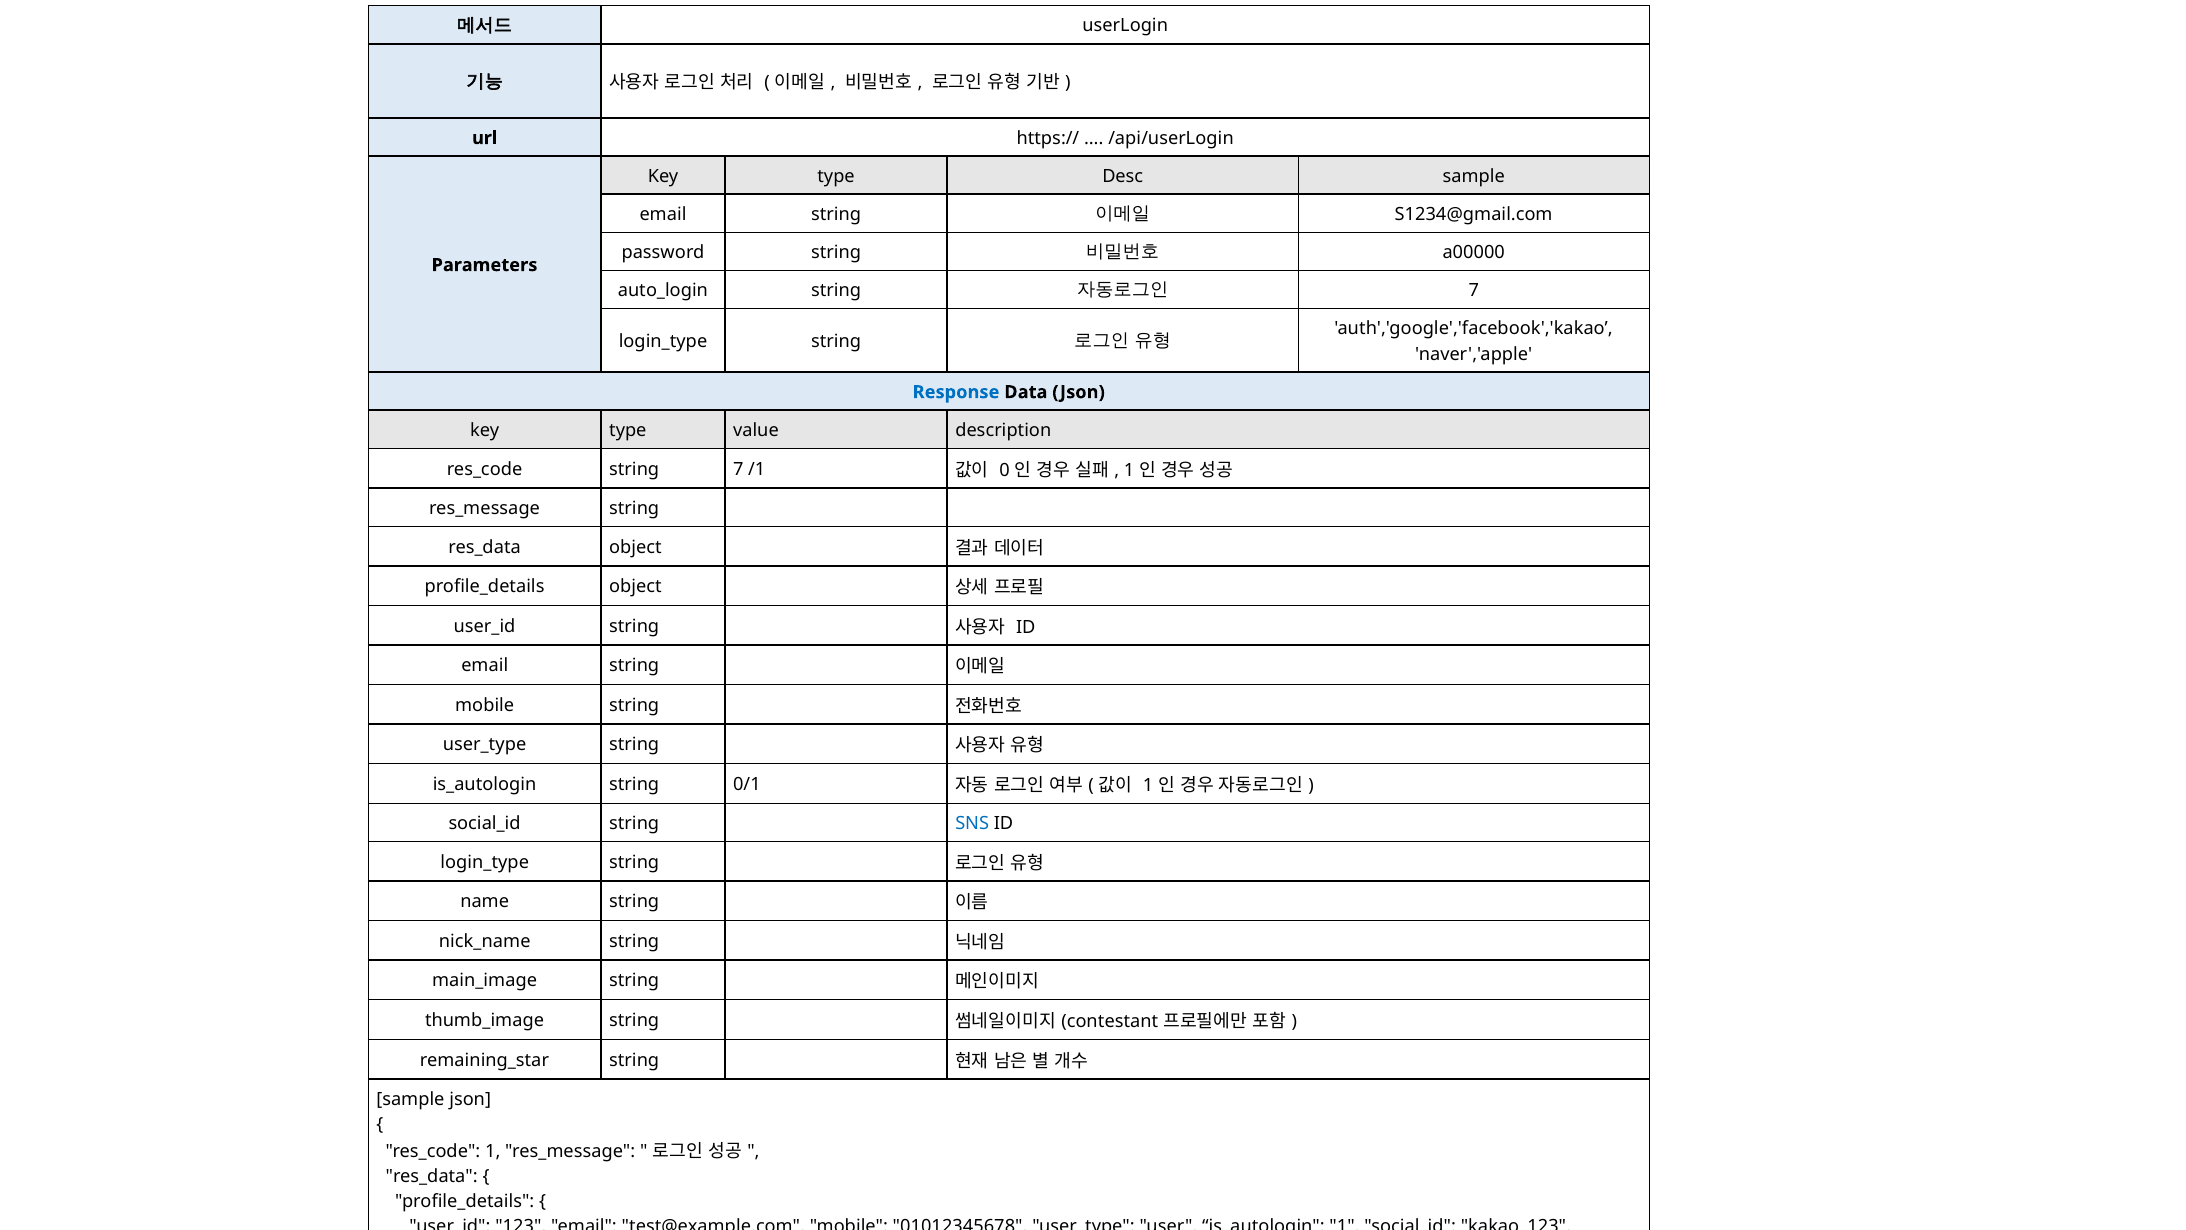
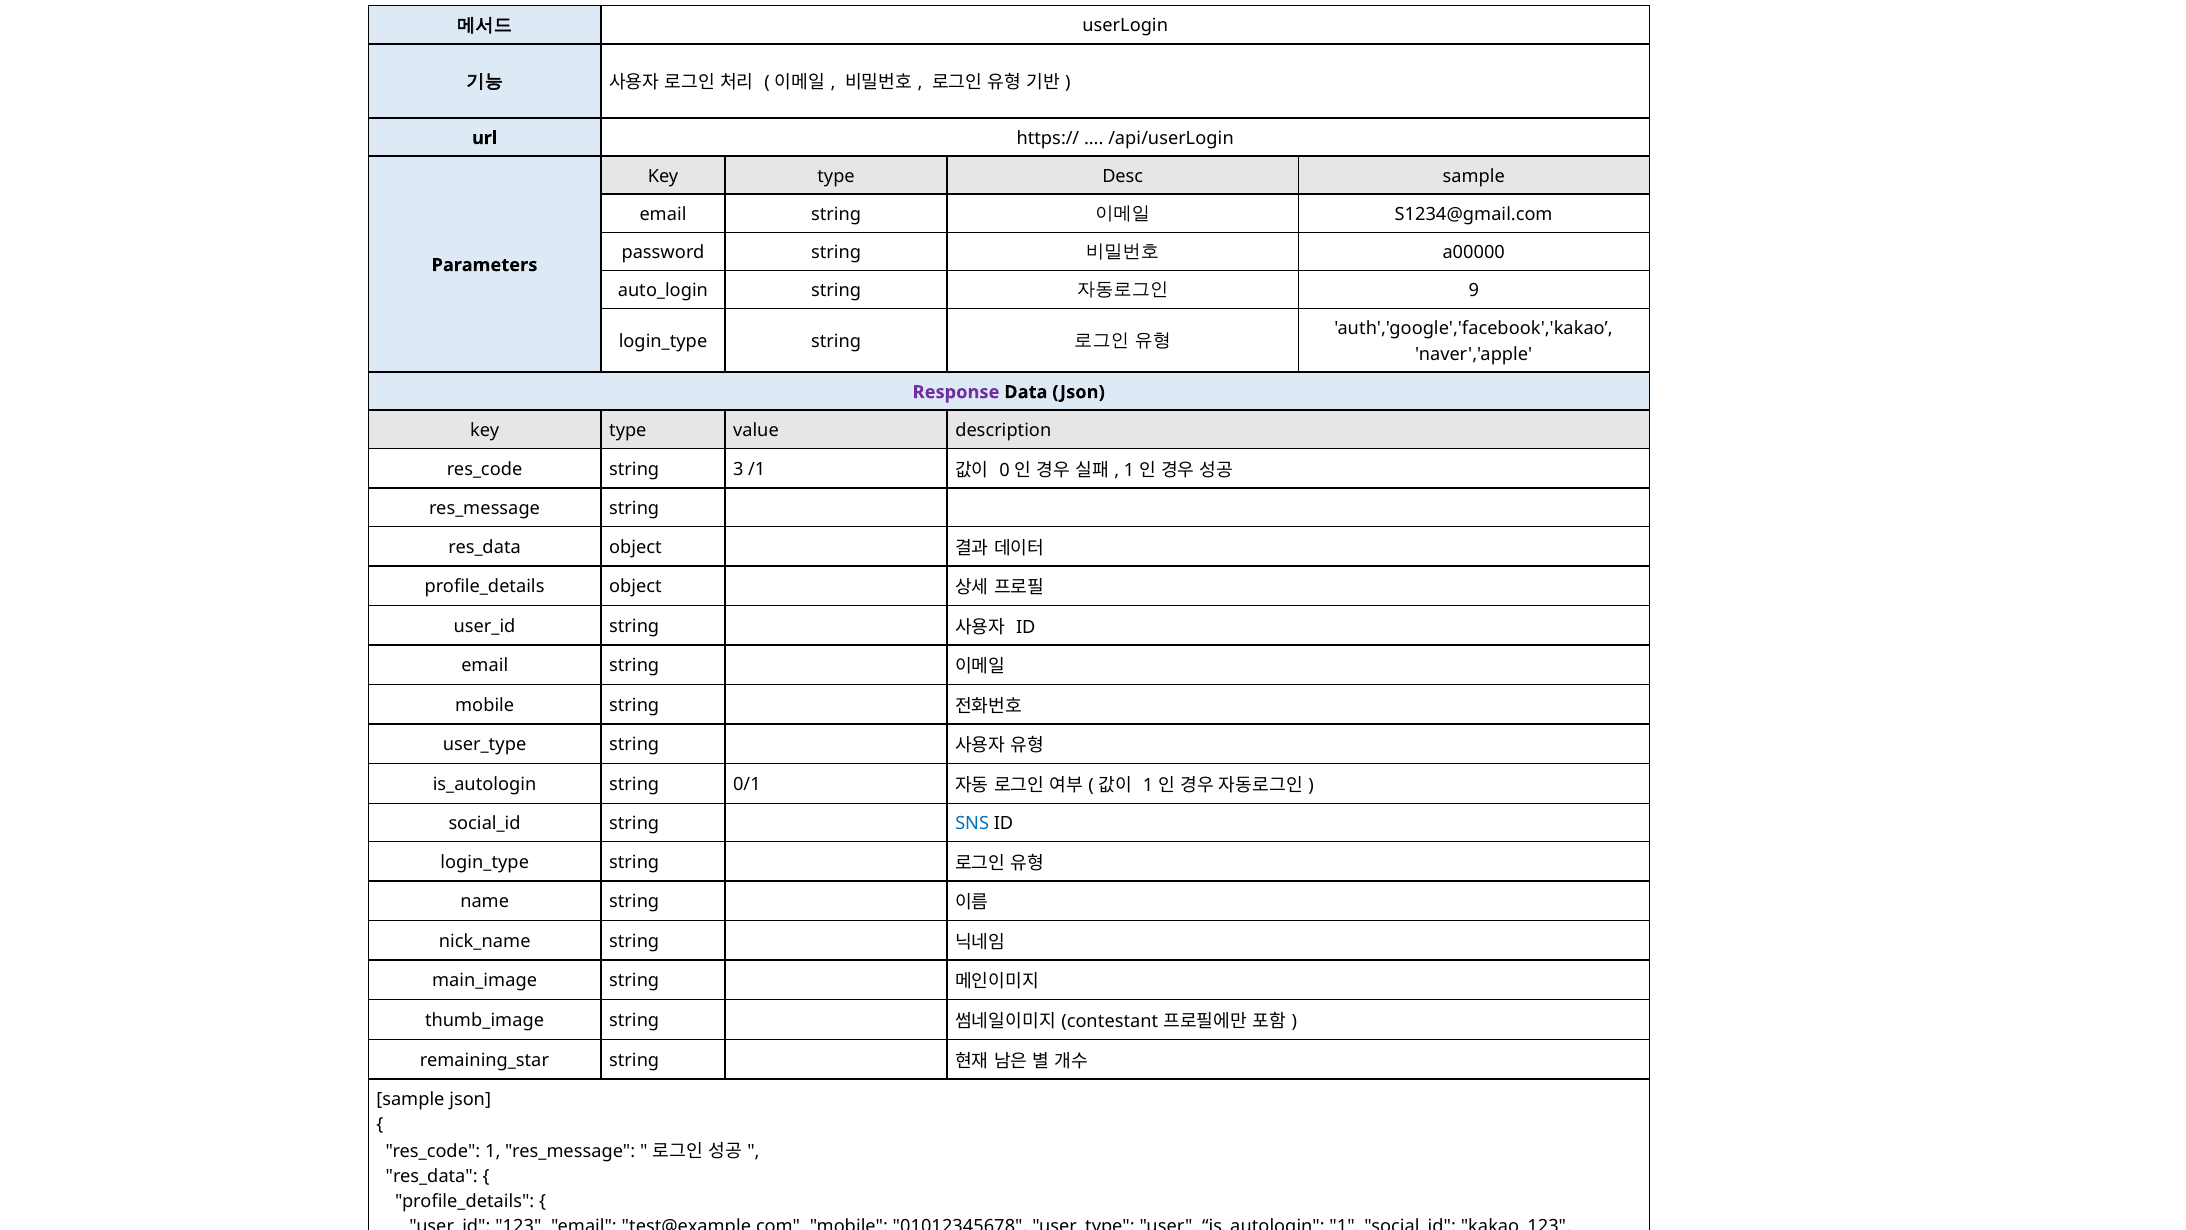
7 at (1474, 291): 7 -> 9
Response colour: blue -> purple
string 7: 7 -> 3
